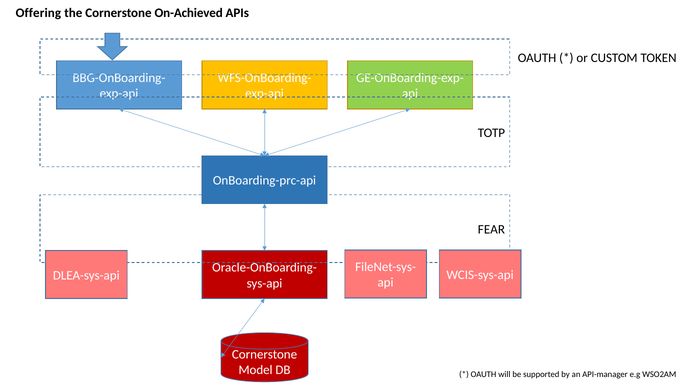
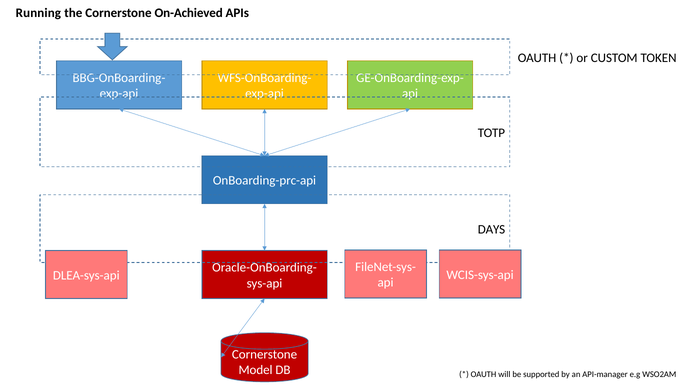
Offering: Offering -> Running
FEAR: FEAR -> DAYS
